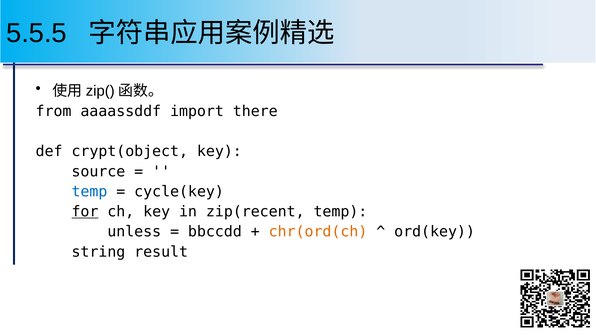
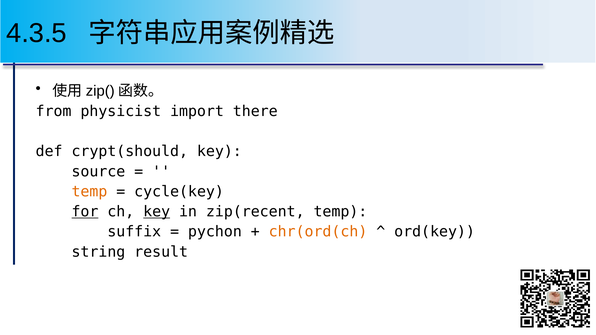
5.5.5: 5.5.5 -> 4.3.5
aaaassddf: aaaassddf -> physicist
crypt(object: crypt(object -> crypt(should
temp at (89, 192) colour: blue -> orange
key at (157, 212) underline: none -> present
unless: unless -> suffix
bbccdd: bbccdd -> pychon
